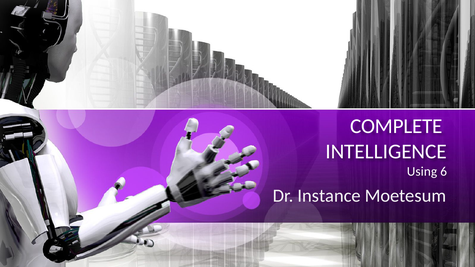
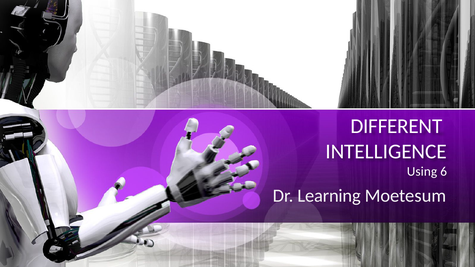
COMPLETE: COMPLETE -> DIFFERENT
Instance: Instance -> Learning
